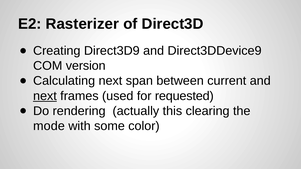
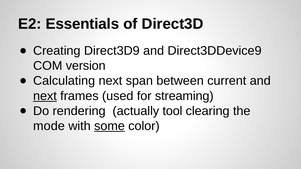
Rasterizer: Rasterizer -> Essentials
requested: requested -> streaming
this: this -> tool
some underline: none -> present
